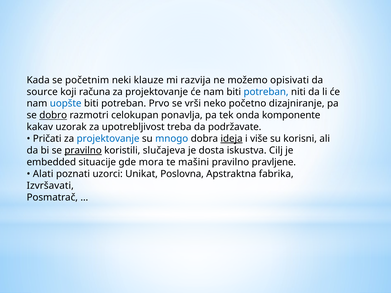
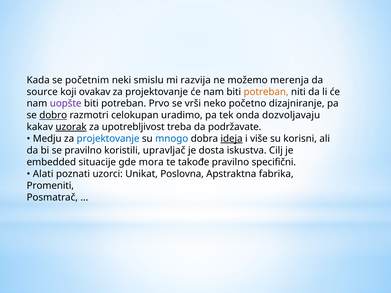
klauze: klauze -> smislu
opisivati: opisivati -> merenja
računa: računa -> ovakav
potreban at (266, 92) colour: blue -> orange
uopšte colour: blue -> purple
ponavlja: ponavlja -> uradimo
komponente: komponente -> dozvoljavaju
uzorak underline: none -> present
Pričati: Pričati -> Medju
pravilno at (83, 151) underline: present -> none
slučajeva: slučajeva -> upravljač
mašini: mašini -> takođe
pravljene: pravljene -> specifični
Izvršavati: Izvršavati -> Promeniti
